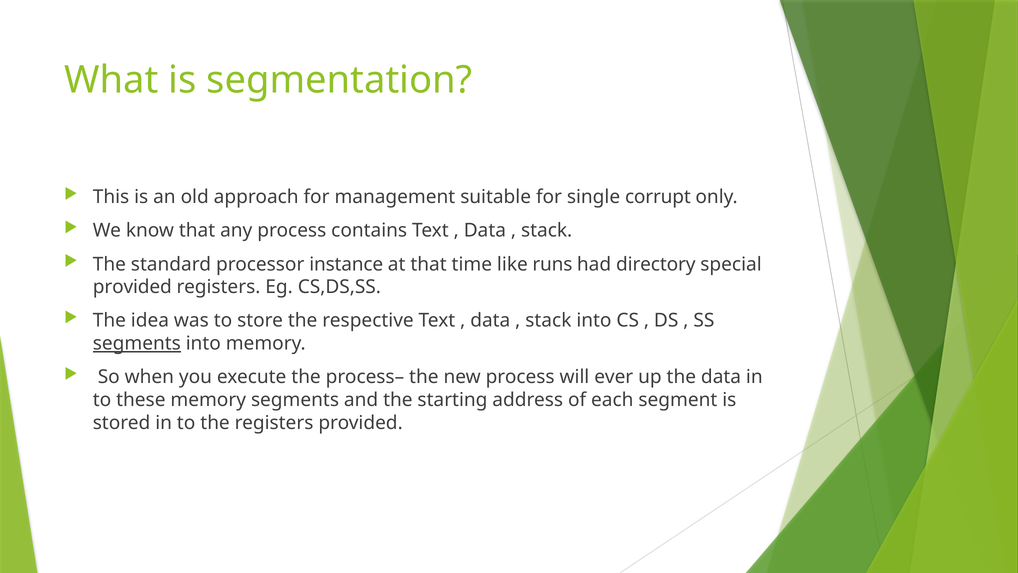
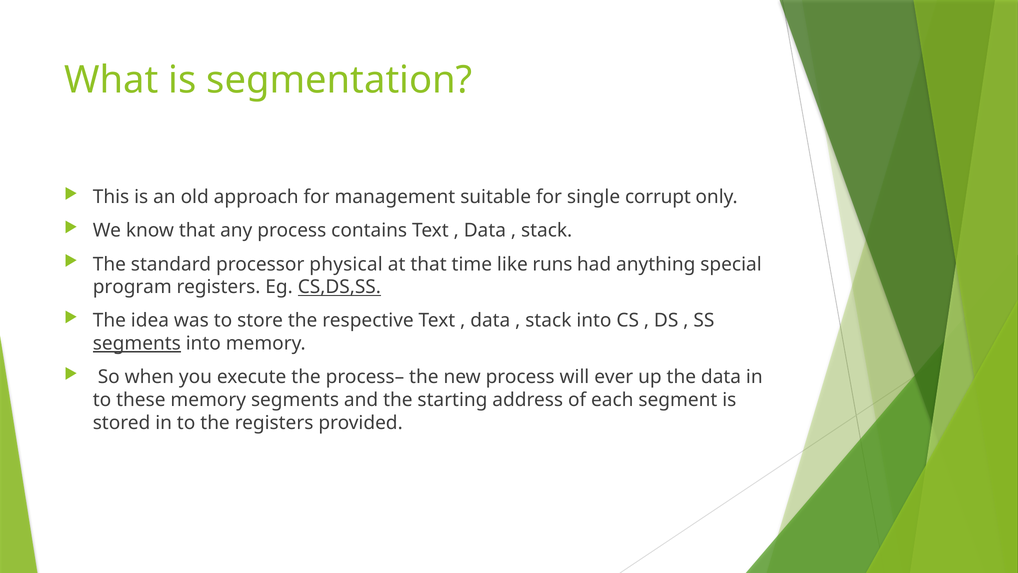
instance: instance -> physical
directory: directory -> anything
provided at (132, 287): provided -> program
CS,DS,SS underline: none -> present
